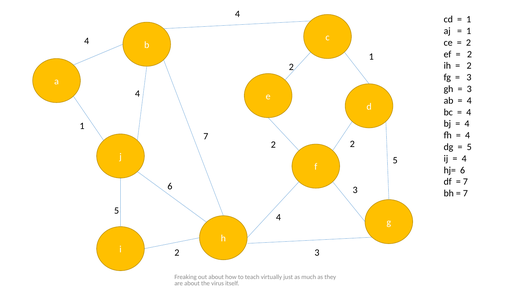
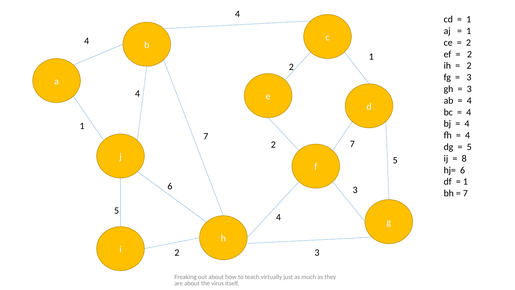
2 2: 2 -> 7
4 at (464, 158): 4 -> 8
7 at (465, 182): 7 -> 1
